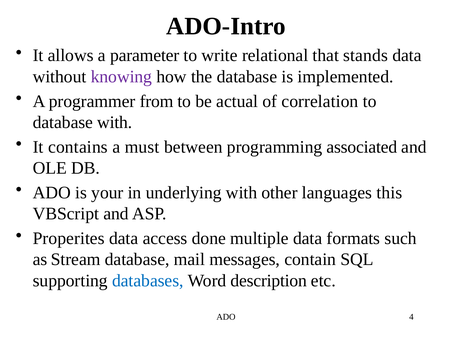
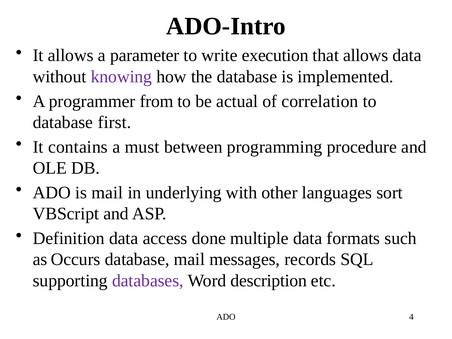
relational: relational -> execution
that stands: stands -> allows
database with: with -> first
associated: associated -> procedure
is your: your -> mail
this: this -> sort
Properites: Properites -> Definition
Stream: Stream -> Occurs
contain: contain -> records
databases colour: blue -> purple
